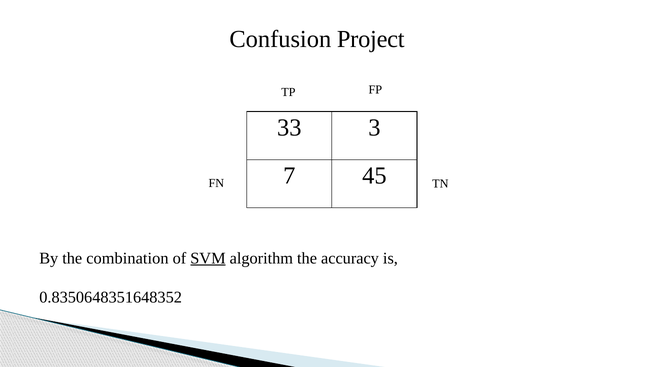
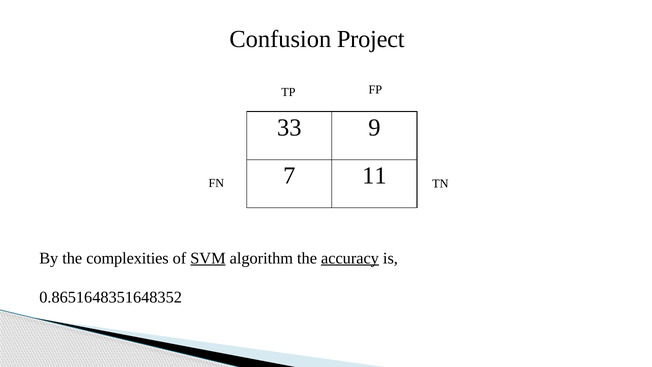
3: 3 -> 9
45: 45 -> 11
combination: combination -> complexities
accuracy underline: none -> present
0.8350648351648352: 0.8350648351648352 -> 0.8651648351648352
